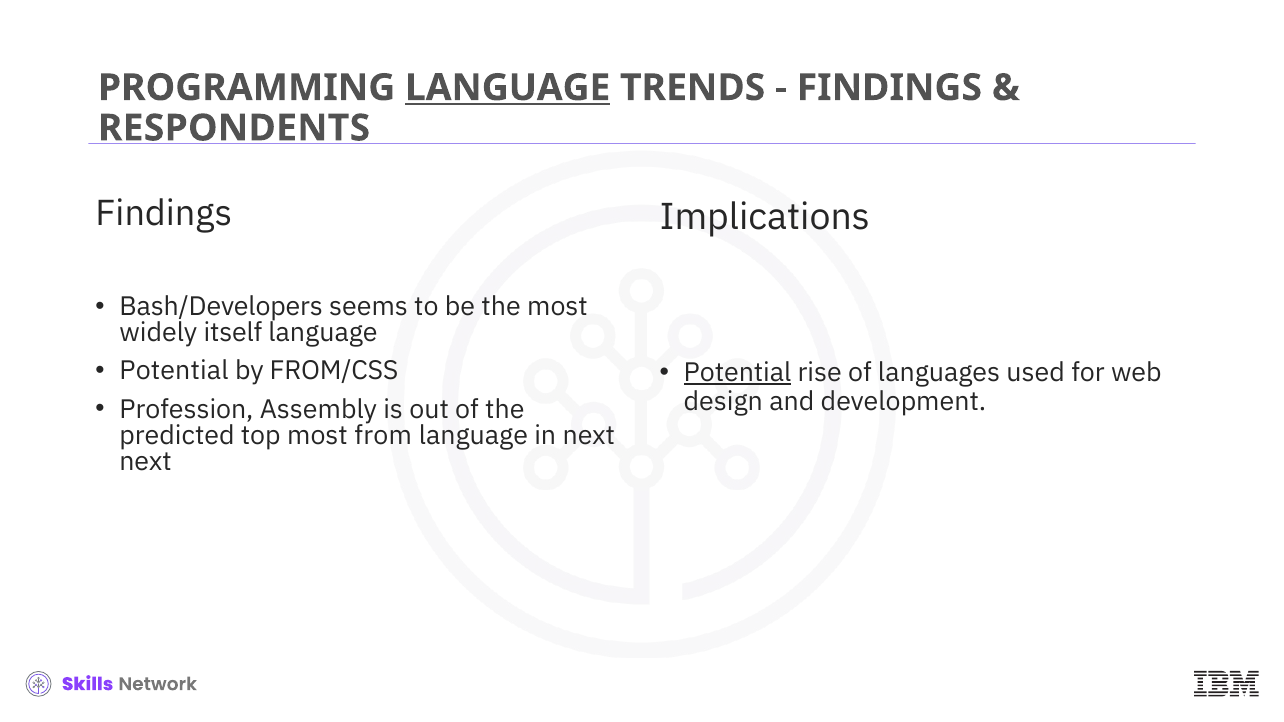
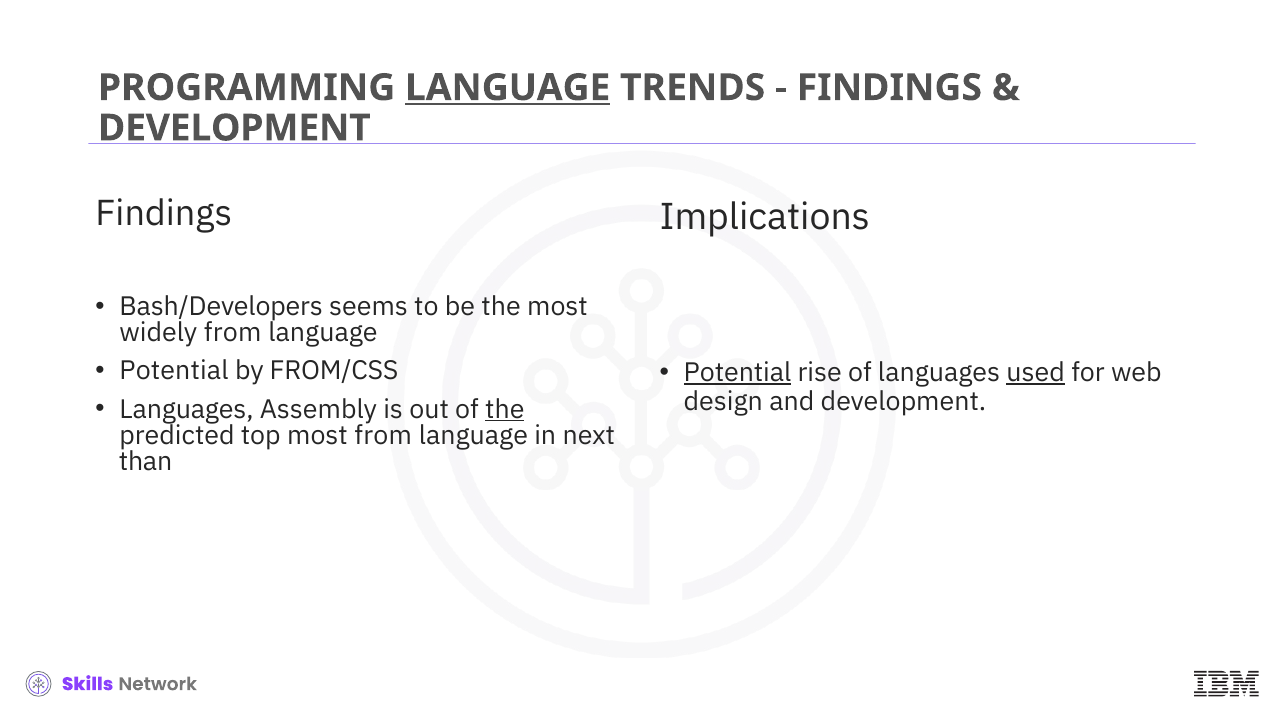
RESPONDENTS at (234, 128): RESPONDENTS -> DEVELOPMENT
widely itself: itself -> from
used underline: none -> present
Profession at (186, 409): Profession -> Languages
the at (505, 409) underline: none -> present
next at (146, 461): next -> than
